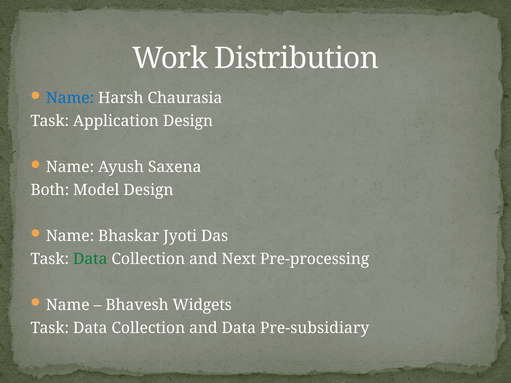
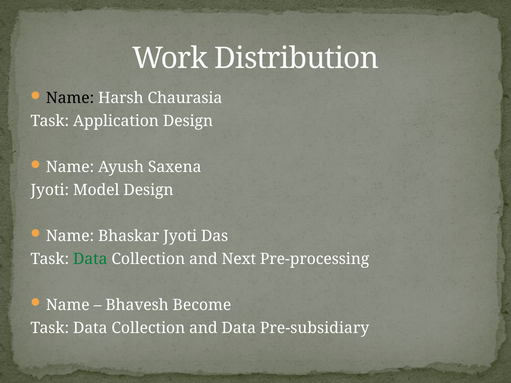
Name at (70, 98) colour: blue -> black
Both at (50, 190): Both -> Jyoti
Widgets: Widgets -> Become
